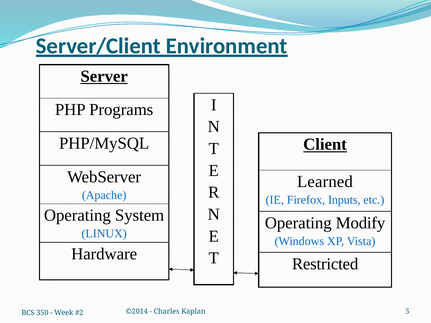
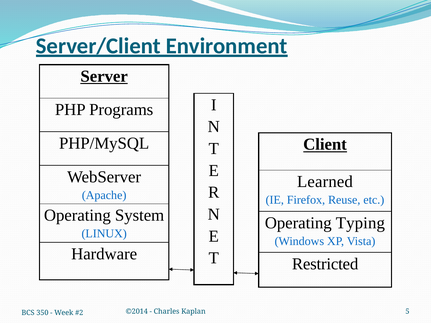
Inputs: Inputs -> Reuse
Modify: Modify -> Typing
